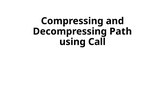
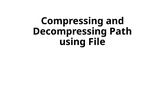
Call: Call -> File
